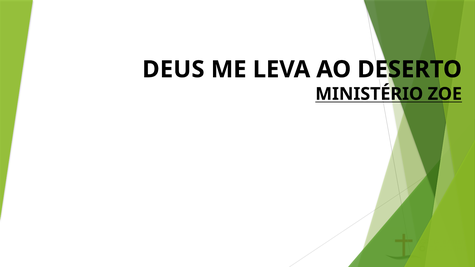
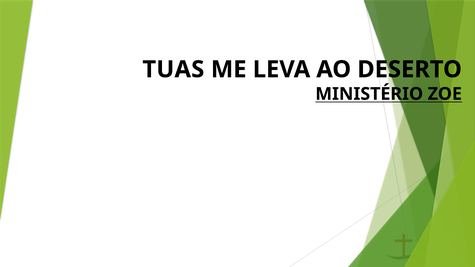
DEUS: DEUS -> TUAS
